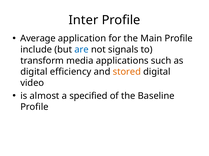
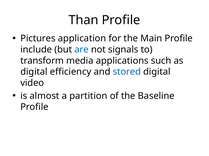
Inter: Inter -> Than
Average: Average -> Pictures
stored colour: orange -> blue
specified: specified -> partition
